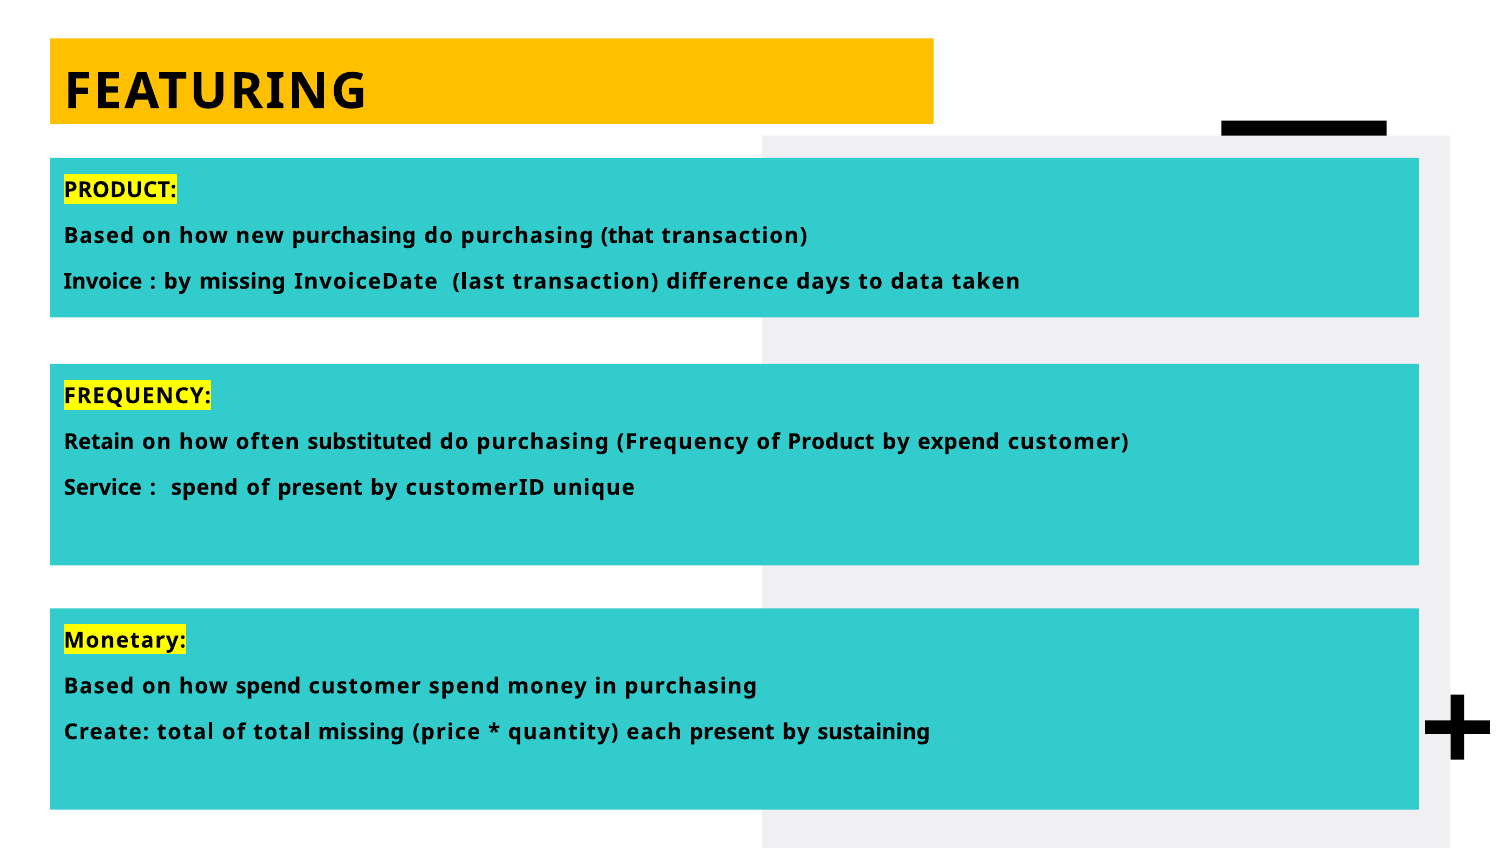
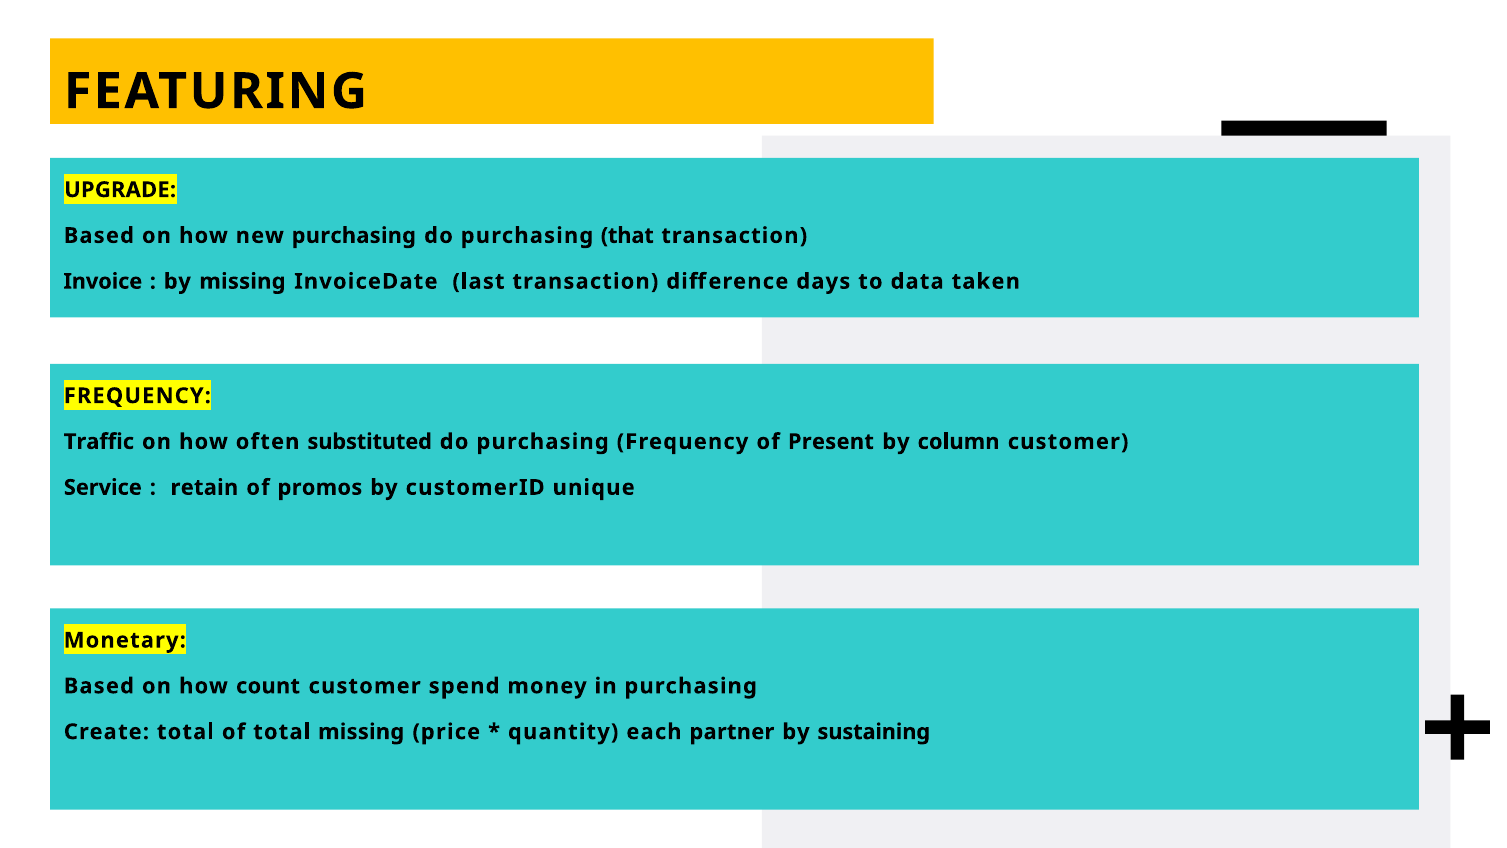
PRODUCT at (120, 190): PRODUCT -> UPGRADE
Retain: Retain -> Traffic
of Product: Product -> Present
expend: expend -> column
spend at (204, 487): spend -> retain
of present: present -> promos
how spend: spend -> count
each present: present -> partner
